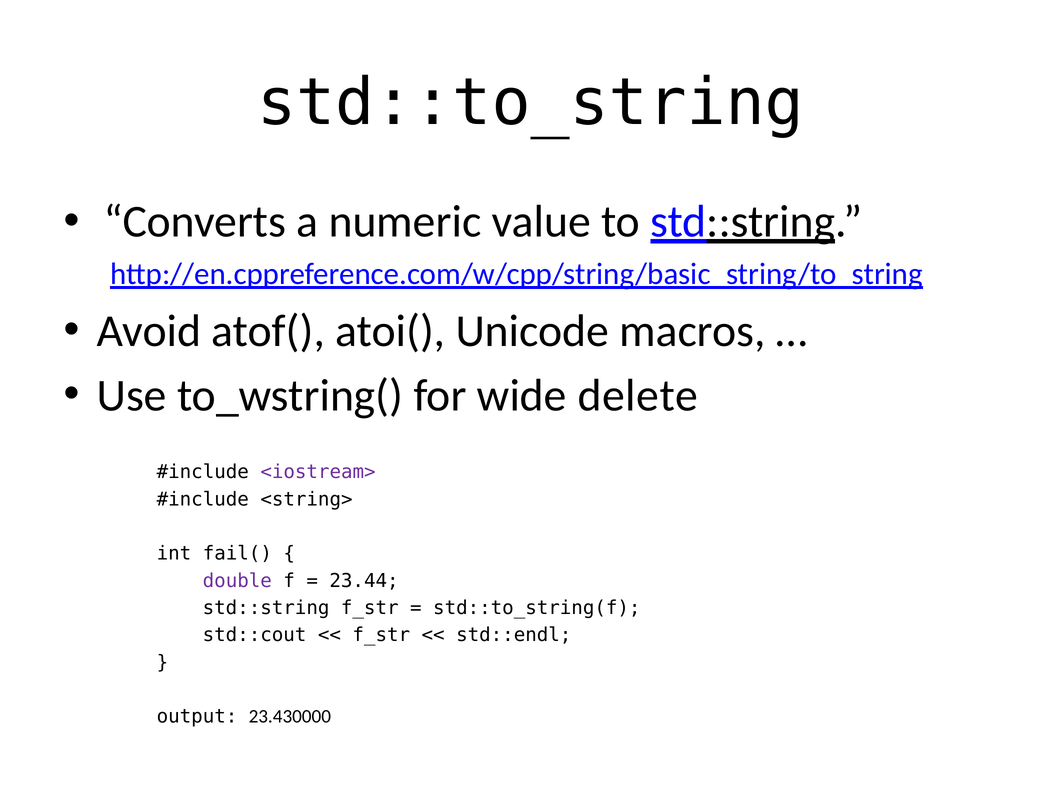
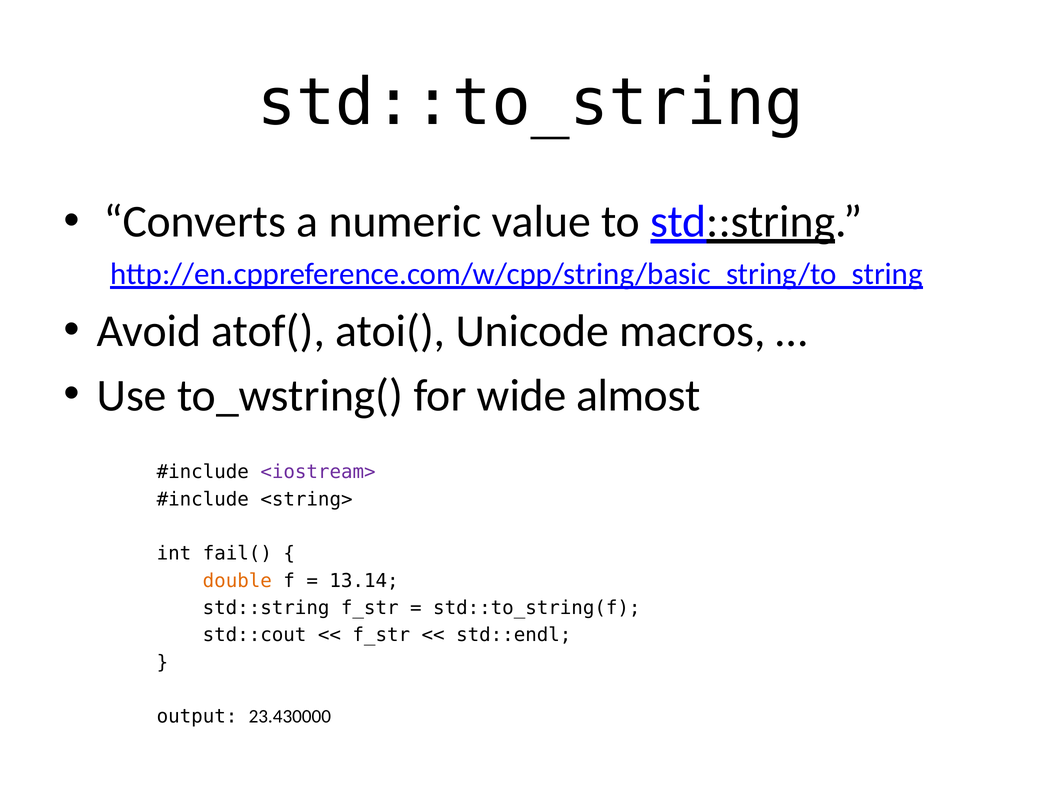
delete: delete -> almost
double colour: purple -> orange
23.44: 23.44 -> 13.14
